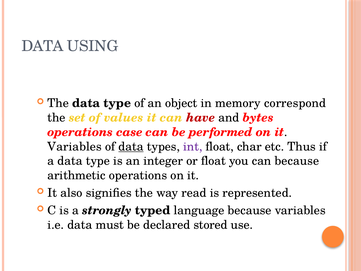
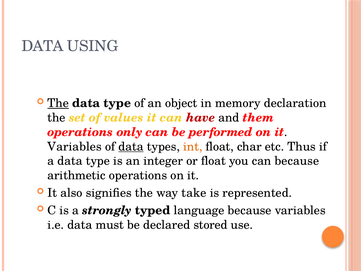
The at (58, 103) underline: none -> present
correspond: correspond -> declaration
bytes: bytes -> them
case: case -> only
int colour: purple -> orange
read: read -> take
